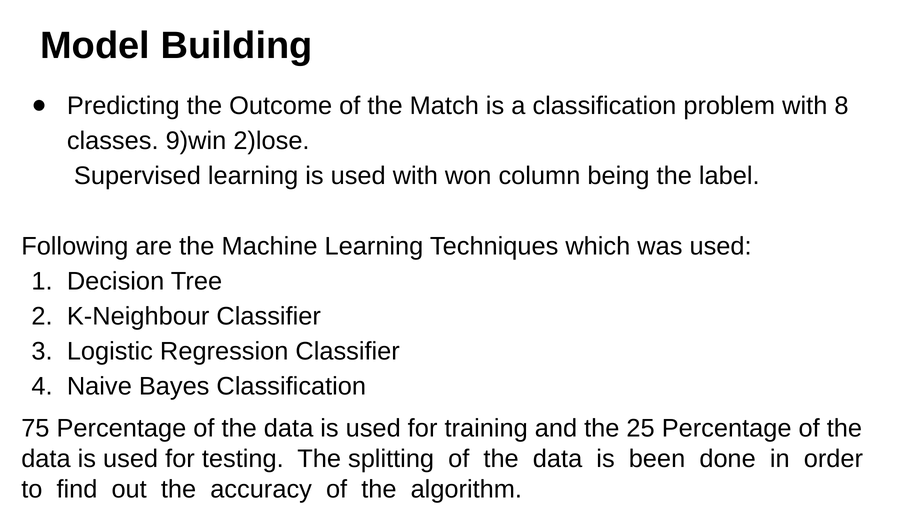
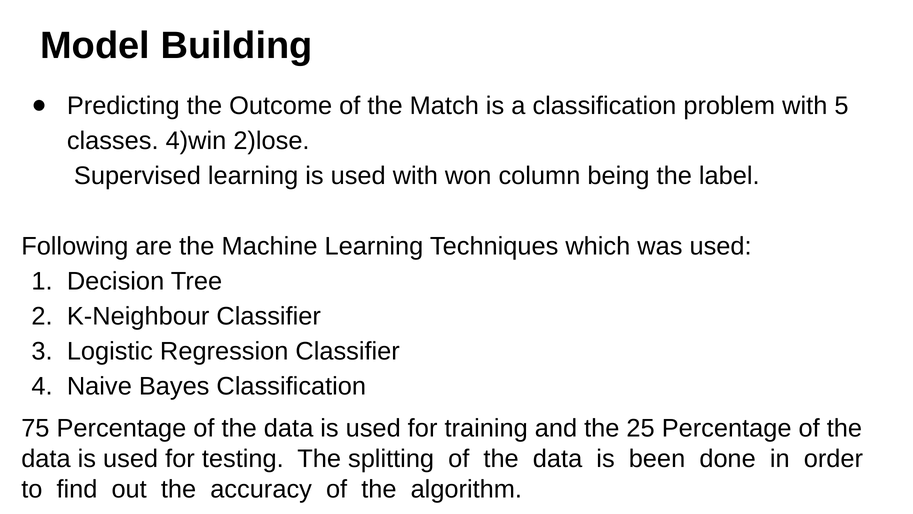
8: 8 -> 5
9)win: 9)win -> 4)win
